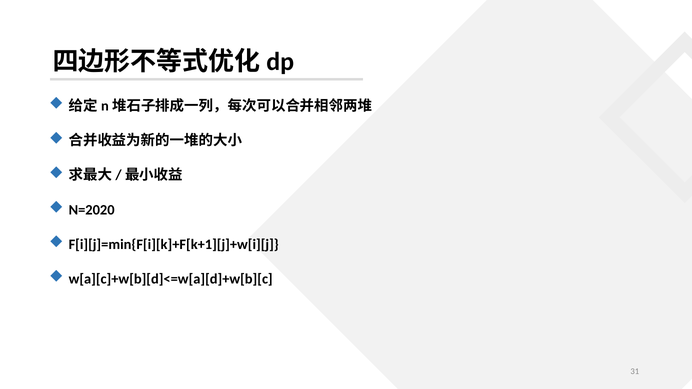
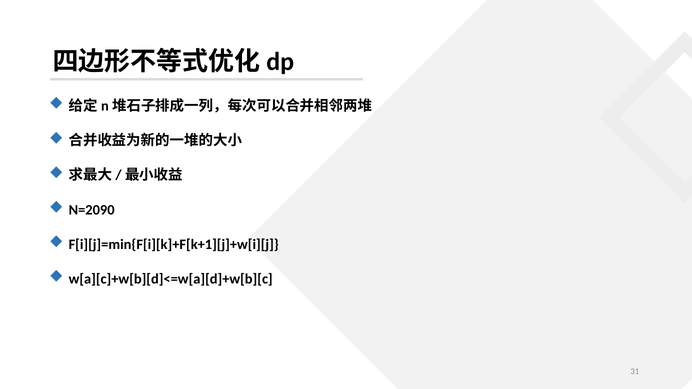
N=2020: N=2020 -> N=2090
